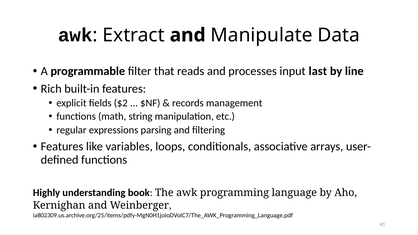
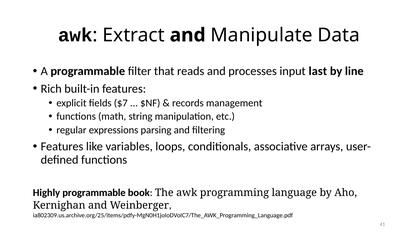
$2: $2 -> $7
Highly understanding: understanding -> programmable
